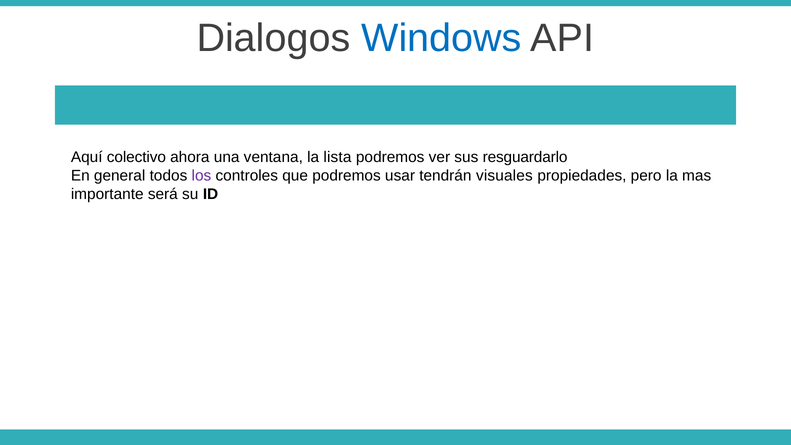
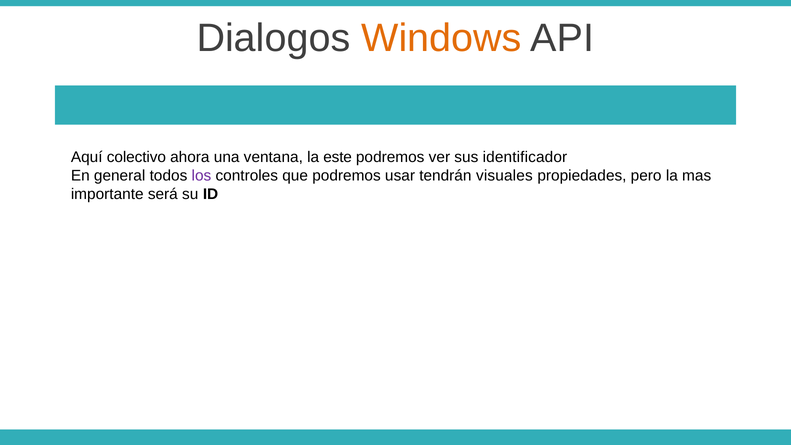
Windows colour: blue -> orange
lista: lista -> este
resguardarlo: resguardarlo -> identificador
